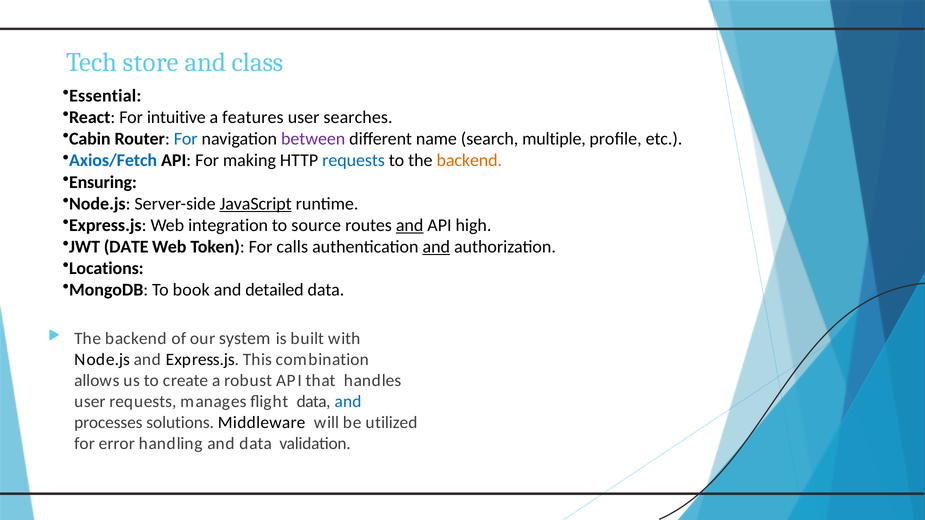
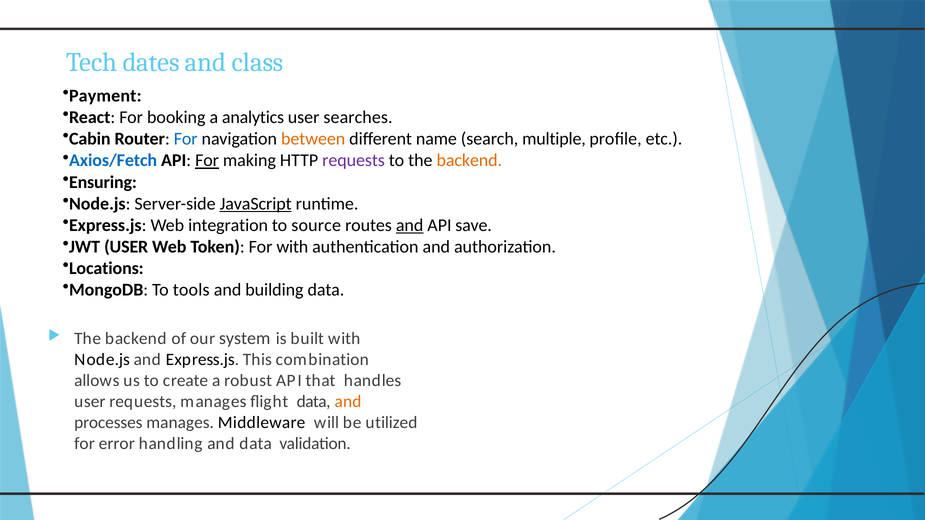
store: store -> dates
Essential: Essential -> Payment
intuitive: intuitive -> booking
features: features -> analytics
between colour: purple -> orange
For at (207, 161) underline: none -> present
requests at (354, 161) colour: blue -> purple
high: high -> save
JWT DATE: DATE -> USER
For calls: calls -> with
and at (436, 247) underline: present -> none
book: book -> tools
detailed: detailed -> building
and at (348, 402) colour: blue -> orange
processes solutions: solutions -> manages
